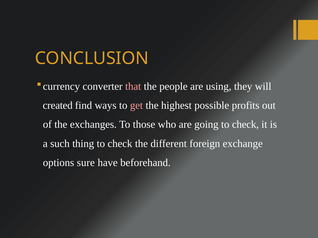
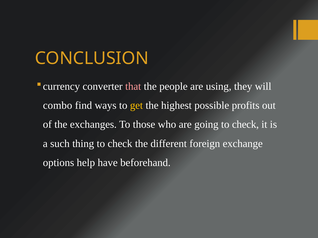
created: created -> combo
get colour: pink -> yellow
sure: sure -> help
